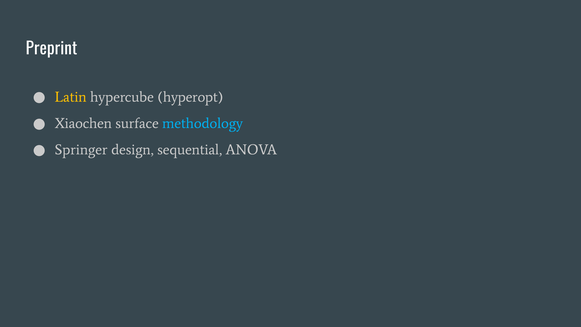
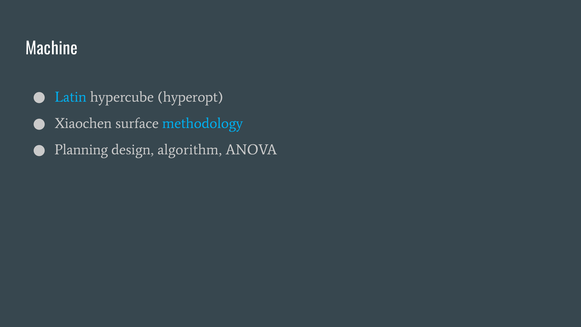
Preprint: Preprint -> Machine
Latin colour: yellow -> light blue
Springer: Springer -> Planning
sequential: sequential -> algorithm
